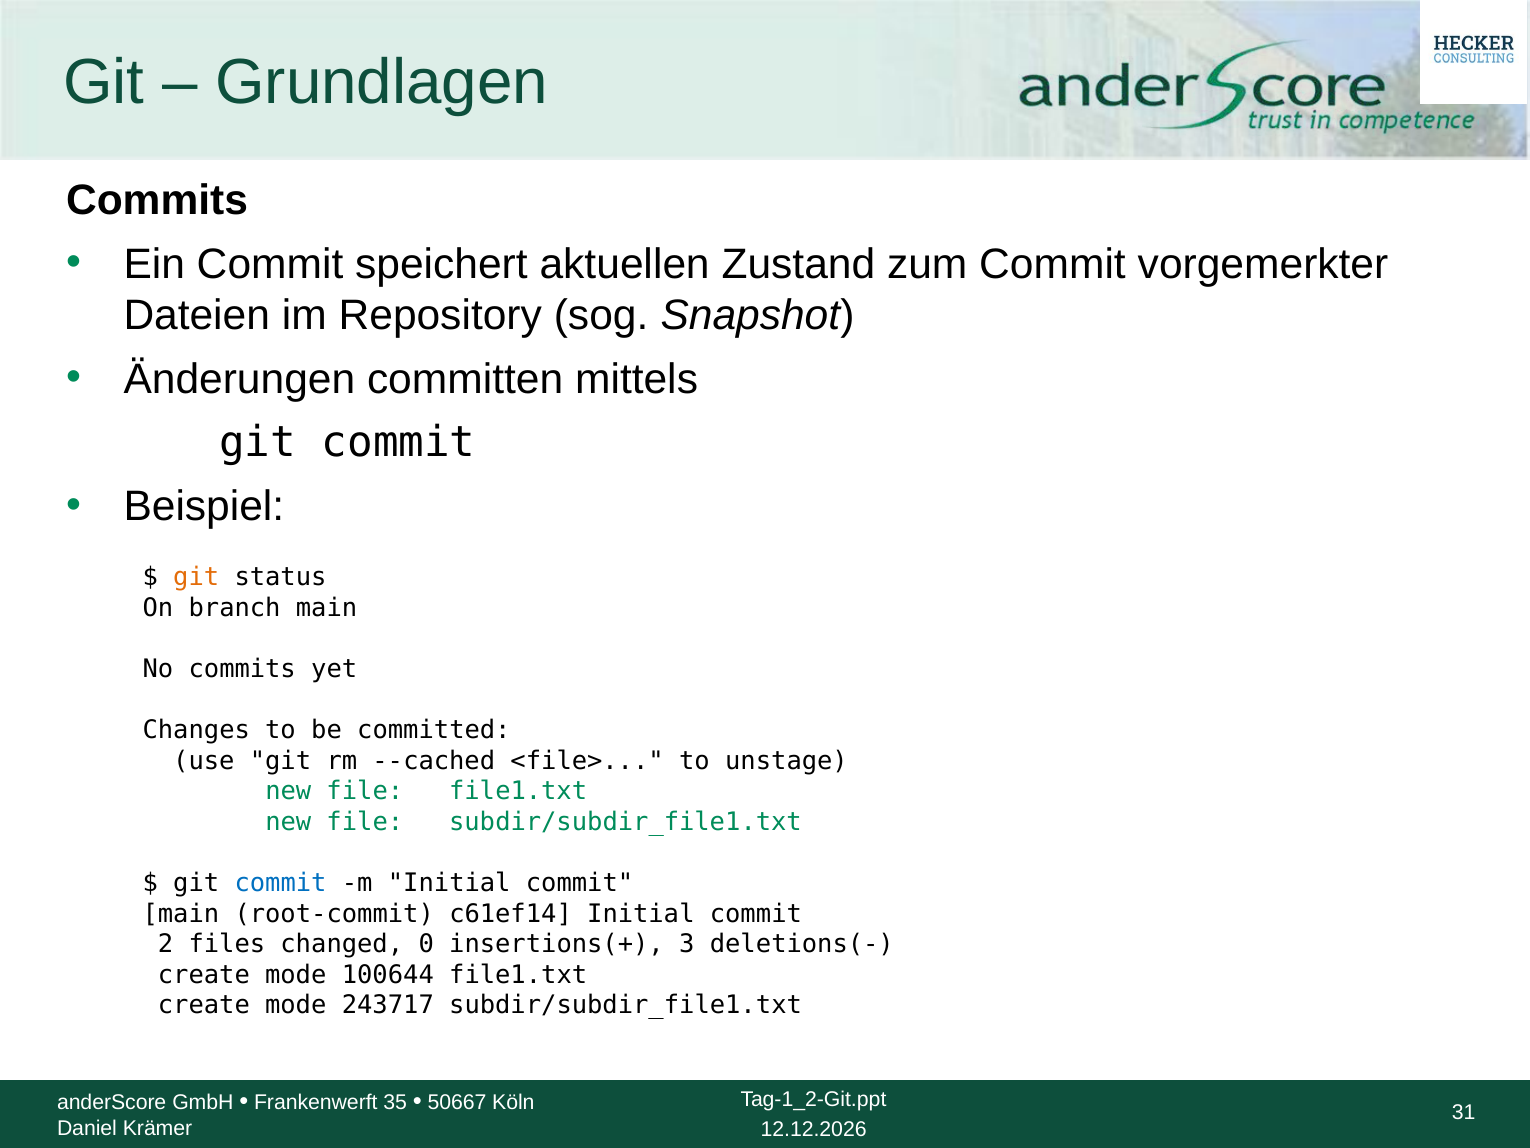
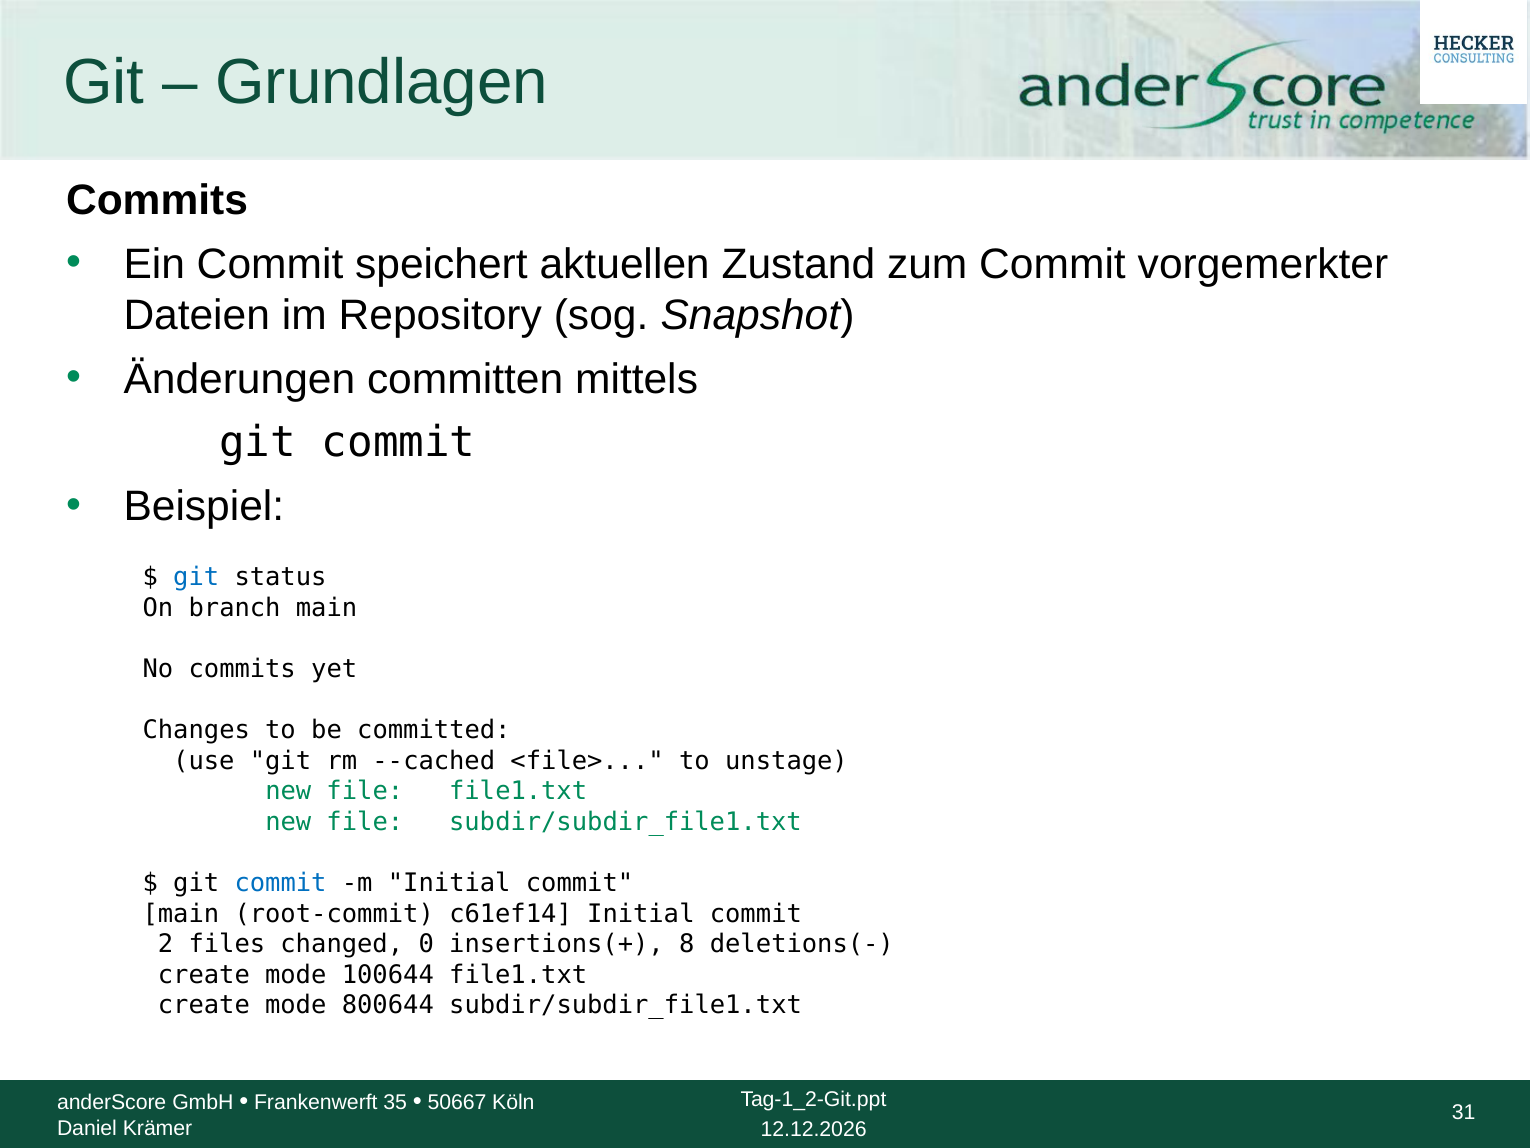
git at (196, 577) colour: orange -> blue
3: 3 -> 8
243717: 243717 -> 800644
